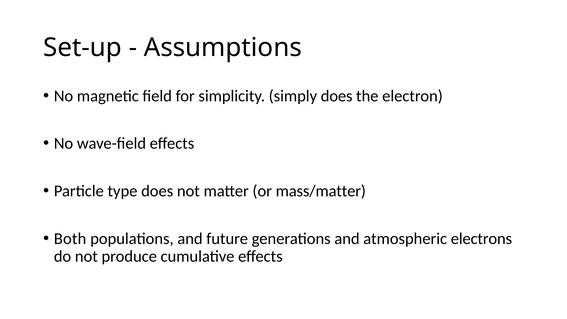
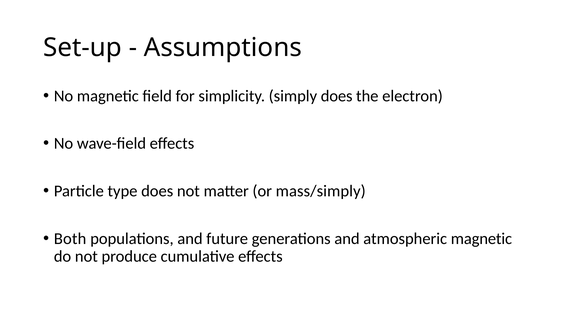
mass/matter: mass/matter -> mass/simply
atmospheric electrons: electrons -> magnetic
